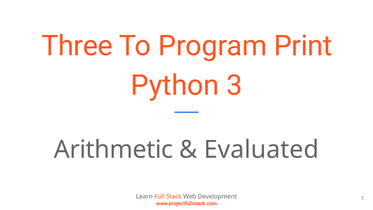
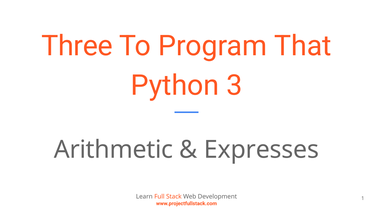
Print: Print -> That
Evaluated: Evaluated -> Expresses
